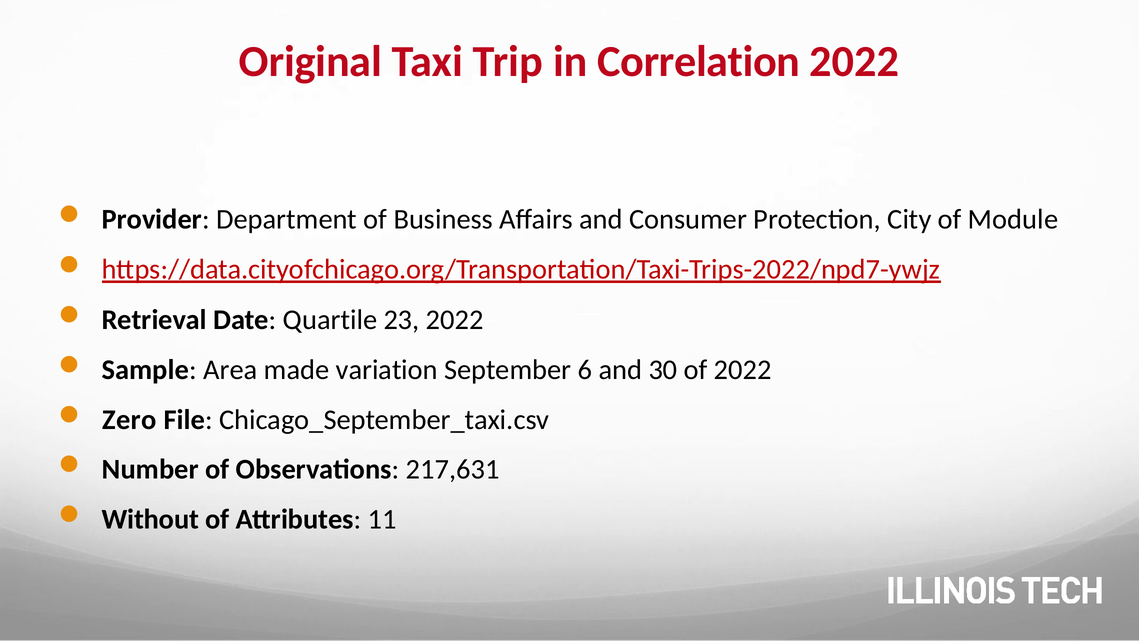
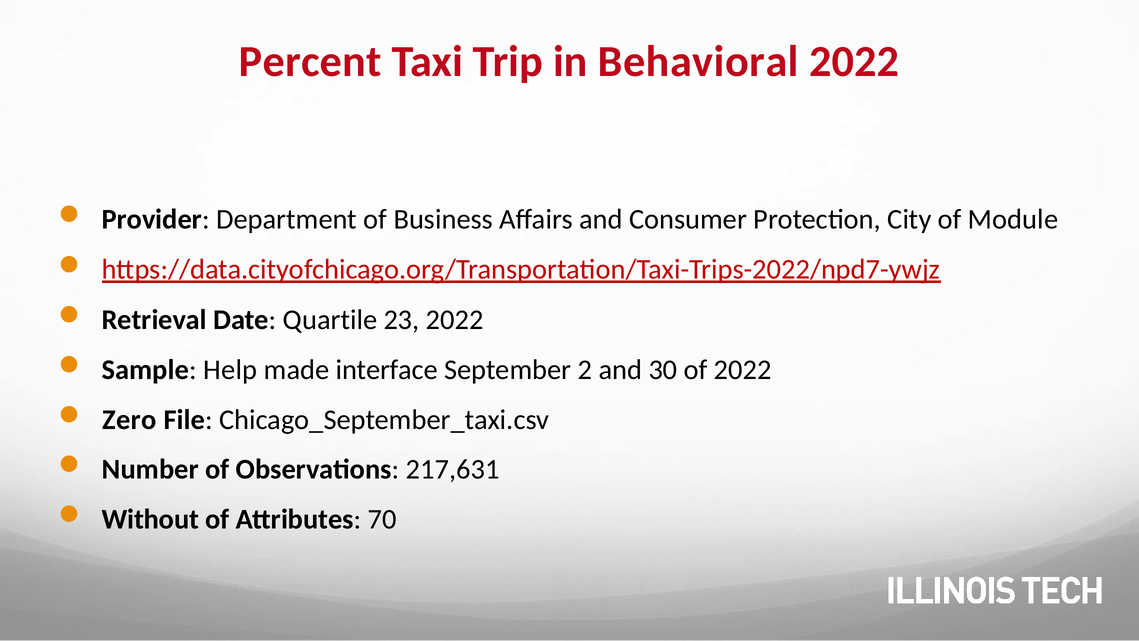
Original: Original -> Percent
Correlation: Correlation -> Behavioral
Area: Area -> Help
variation: variation -> interface
6: 6 -> 2
11: 11 -> 70
